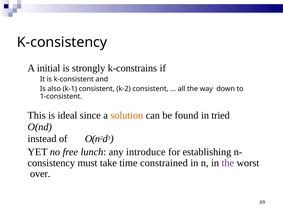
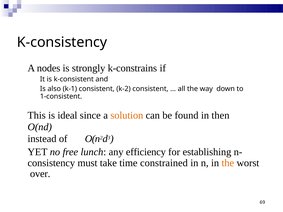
initial: initial -> nodes
tried: tried -> then
introduce: introduce -> efficiency
the at (228, 163) colour: purple -> orange
